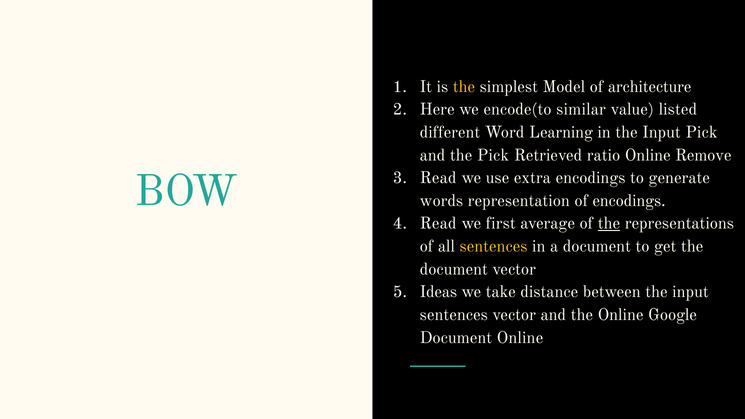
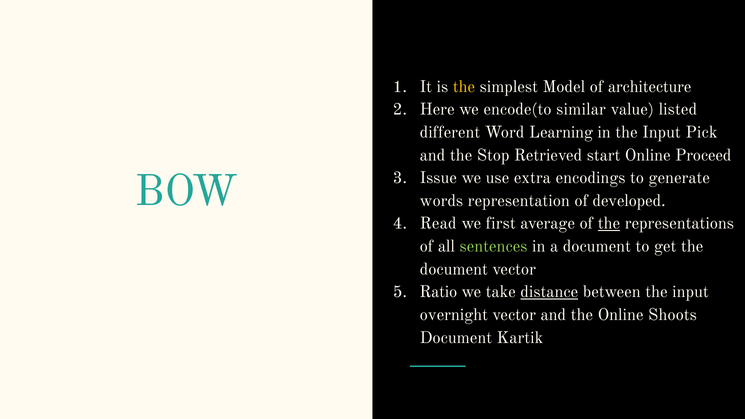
the Pick: Pick -> Stop
ratio: ratio -> start
Remove: Remove -> Proceed
Read at (438, 178): Read -> Issue
of encodings: encodings -> developed
sentences at (493, 246) colour: yellow -> light green
Ideas: Ideas -> Ratio
distance underline: none -> present
sentences at (454, 315): sentences -> overnight
Google: Google -> Shoots
Document Online: Online -> Kartik
